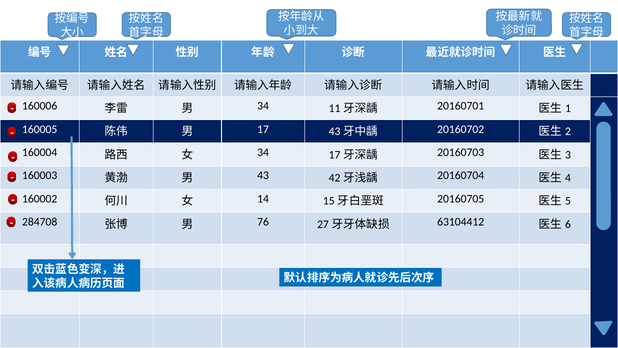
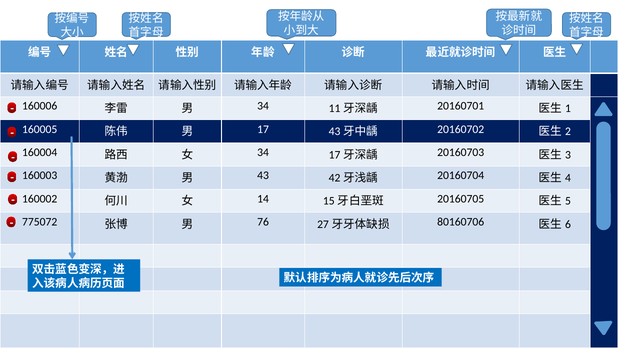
284708: 284708 -> 775072
63104412: 63104412 -> 80160706
